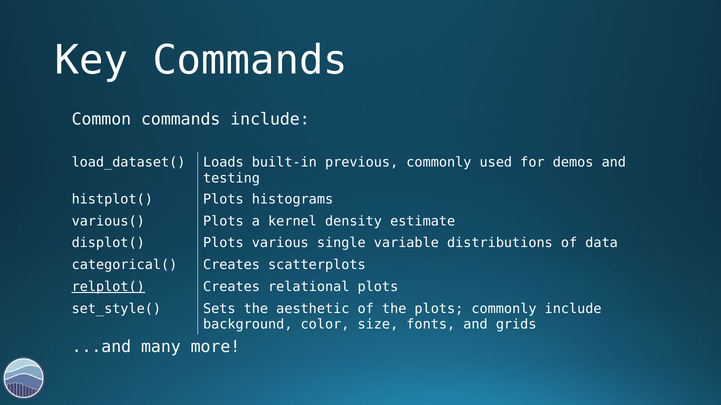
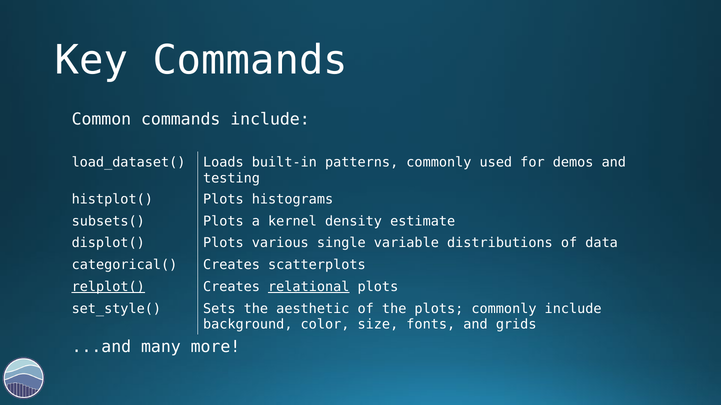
previous: previous -> patterns
various(: various( -> subsets(
relational underline: none -> present
